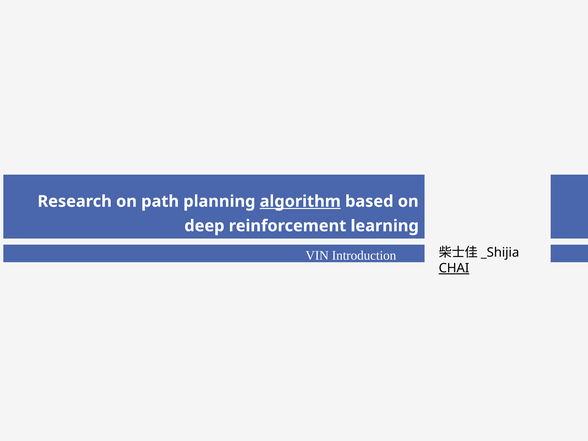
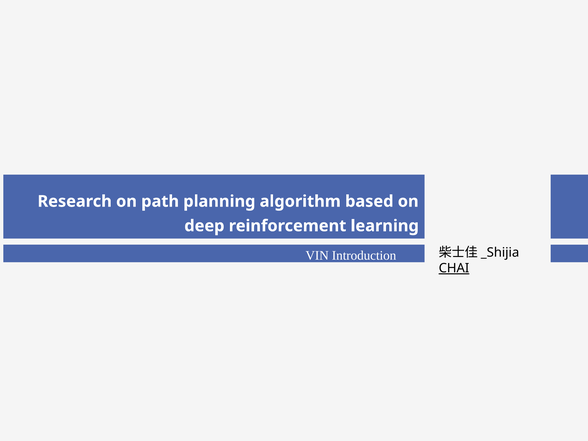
algorithm underline: present -> none
